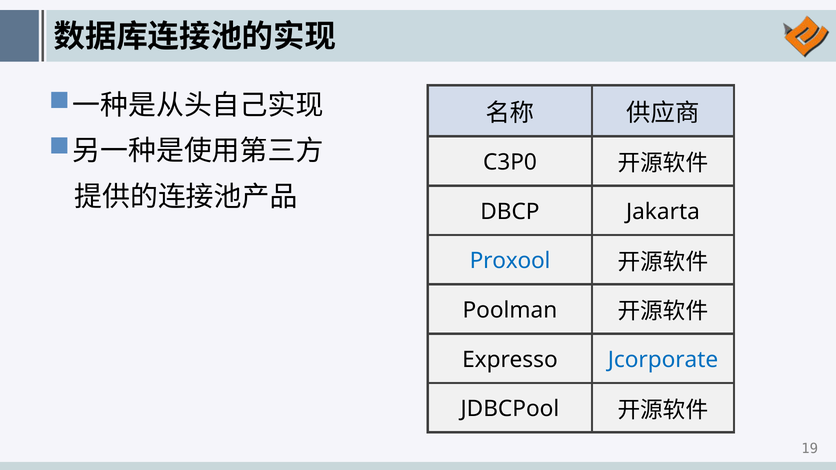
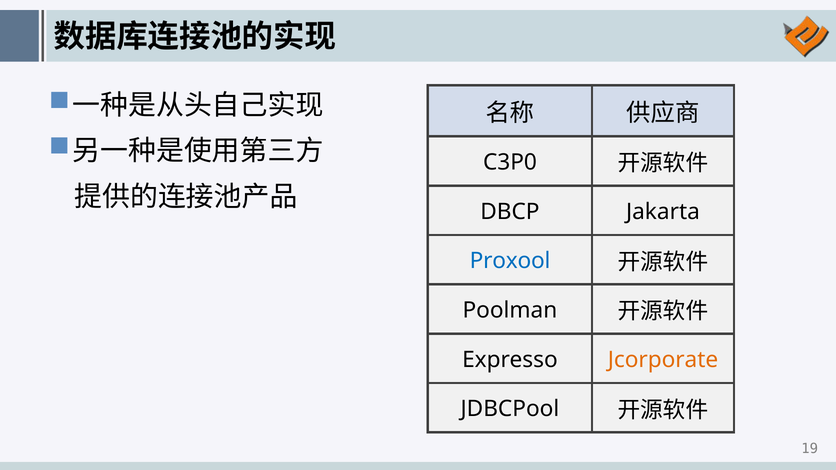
Jcorporate colour: blue -> orange
